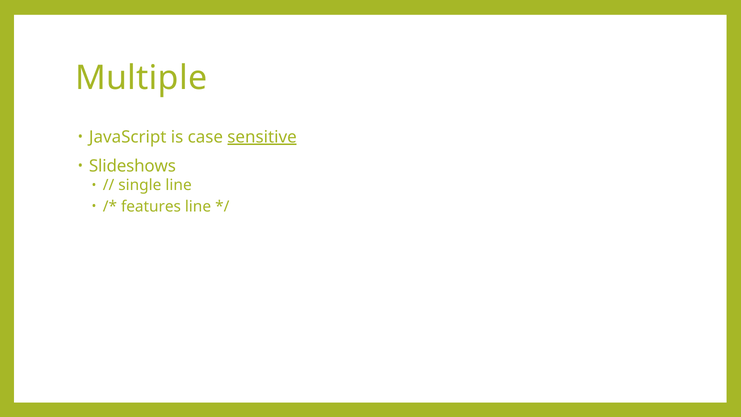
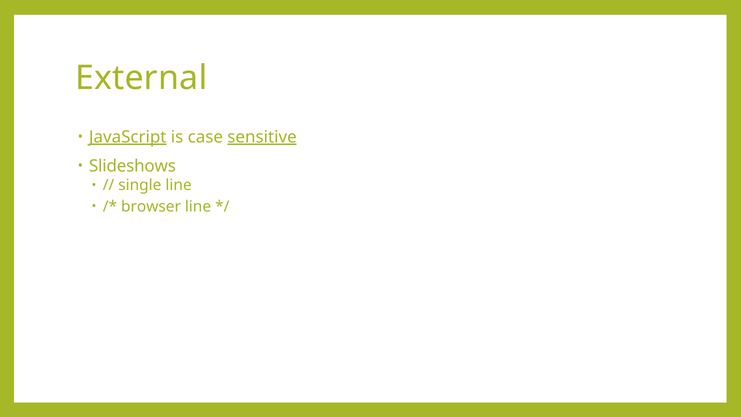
Multiple: Multiple -> External
JavaScript underline: none -> present
features: features -> browser
